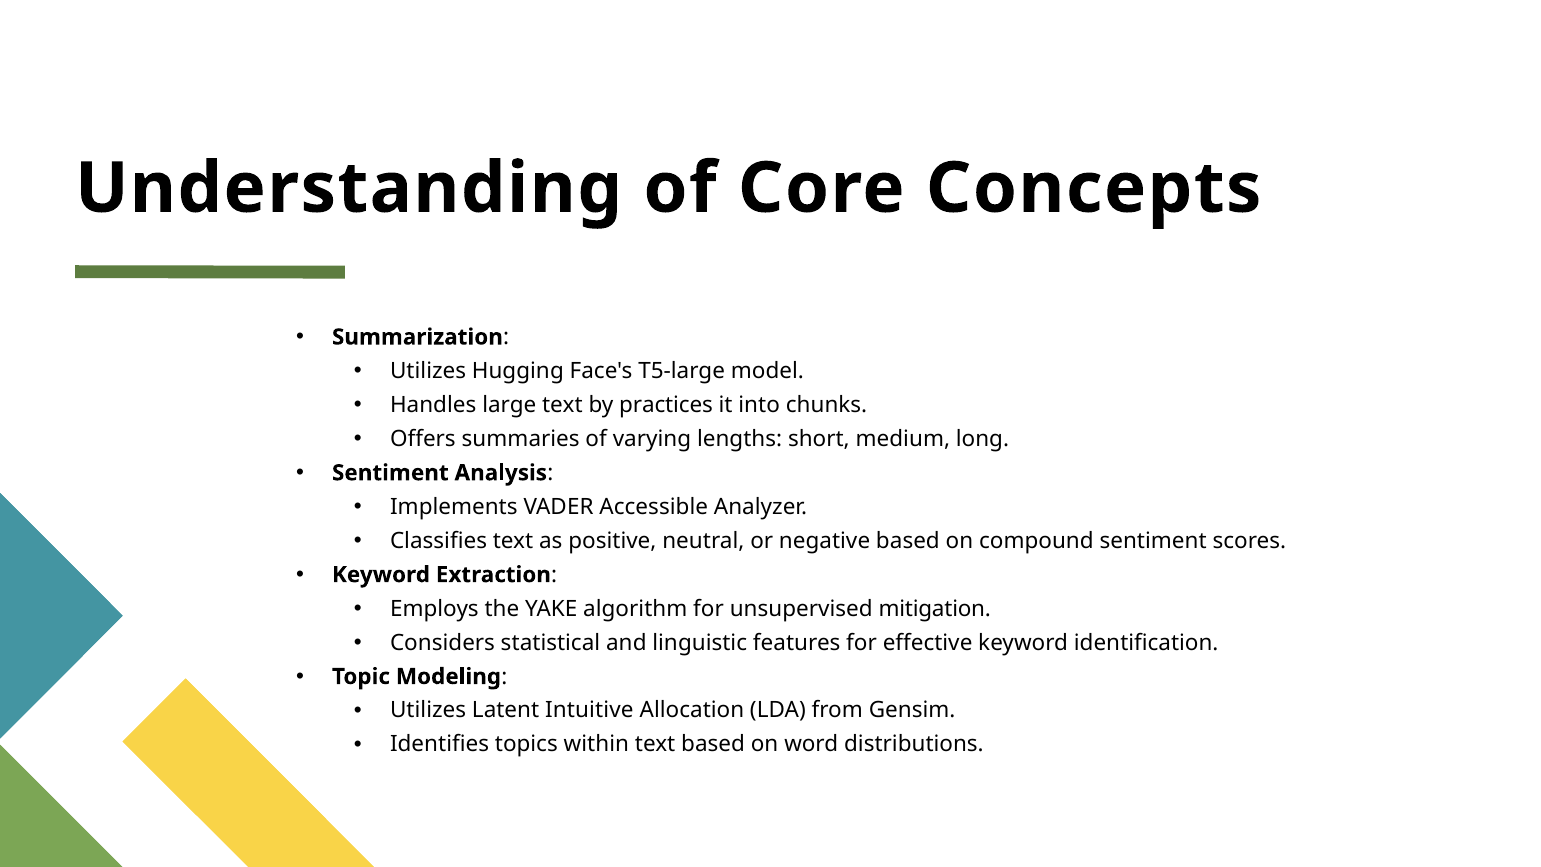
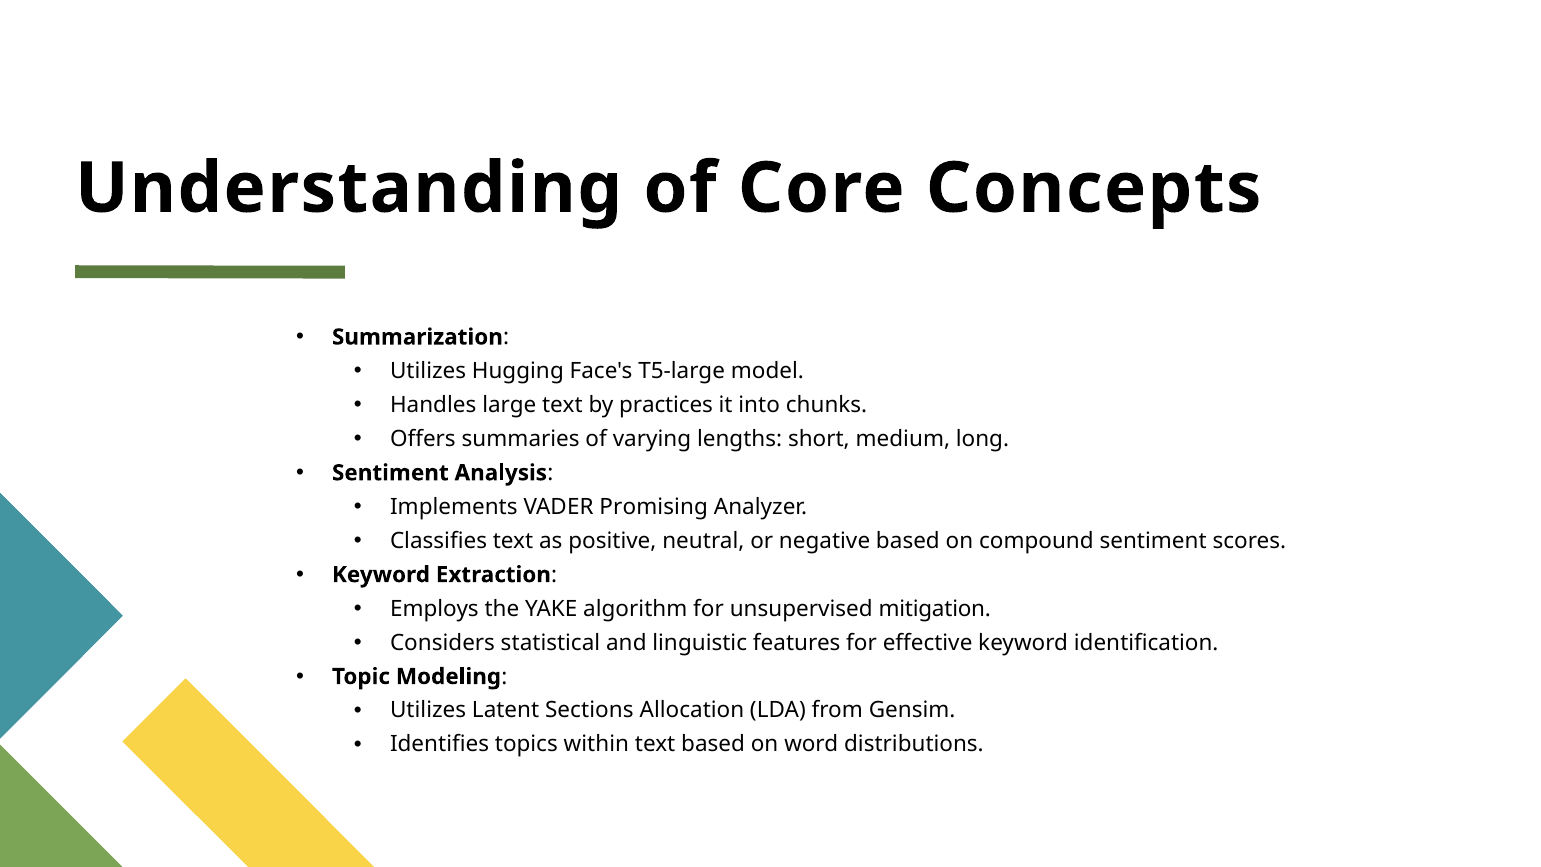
Accessible: Accessible -> Promising
Intuitive: Intuitive -> Sections
